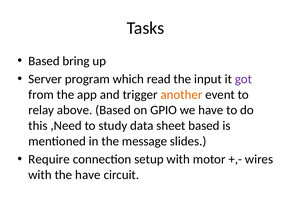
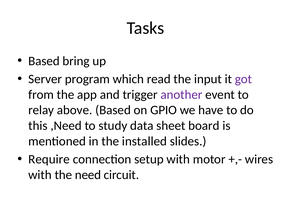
another colour: orange -> purple
sheet based: based -> board
message: message -> installed
the have: have -> need
